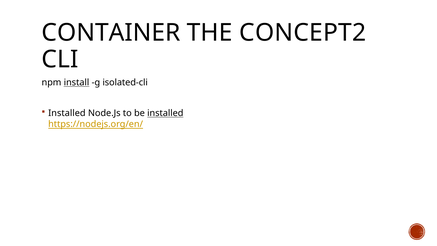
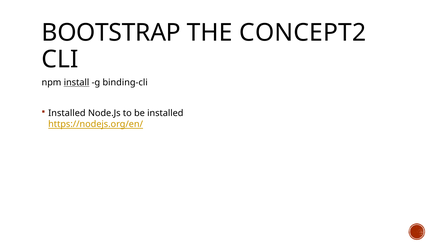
CONTAINER: CONTAINER -> BOOTSTRAP
isolated-cli: isolated-cli -> binding-cli
installed at (165, 113) underline: present -> none
